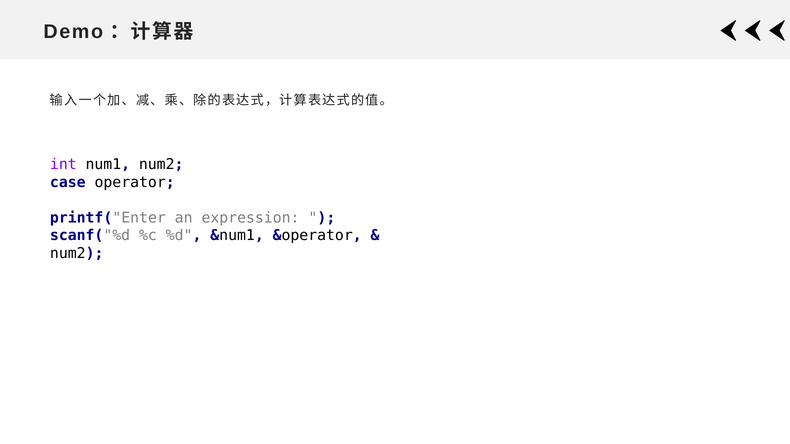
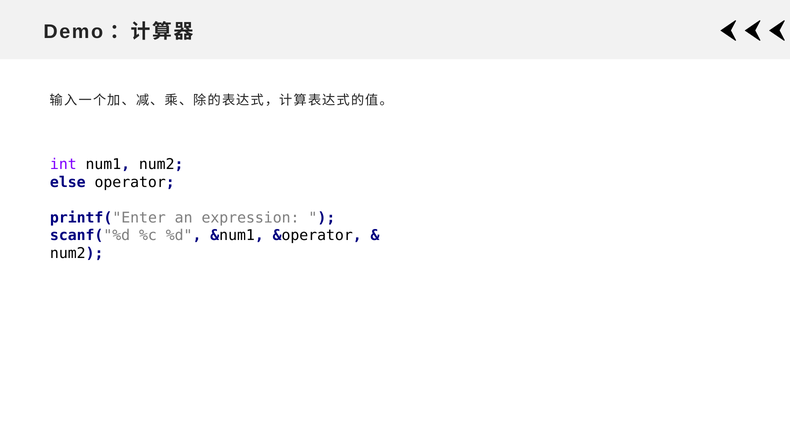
case: case -> else
